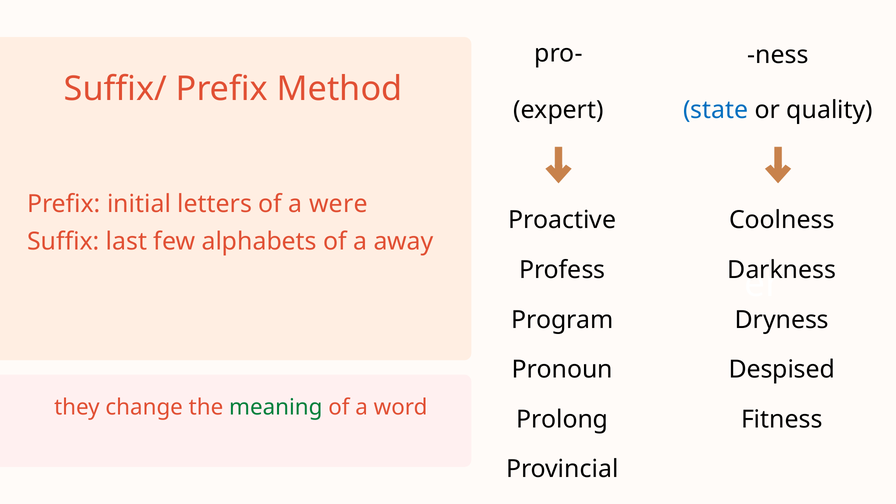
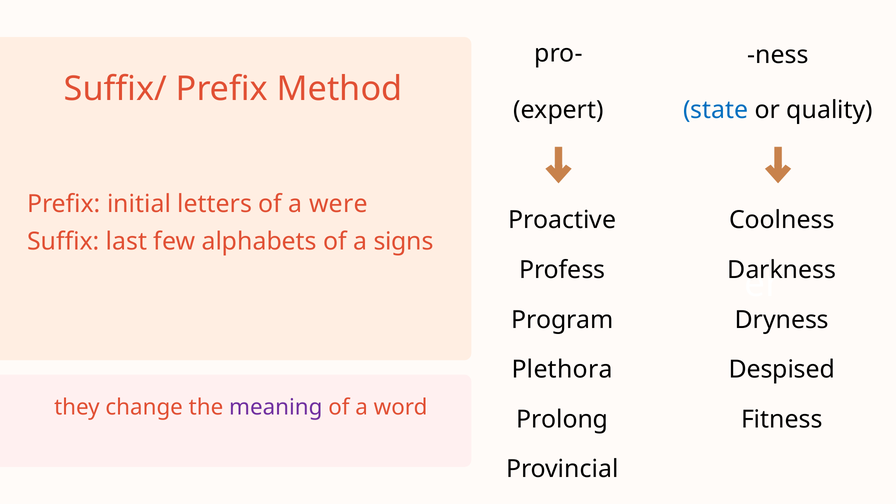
away: away -> signs
Pronoun: Pronoun -> Plethora
meaning colour: green -> purple
